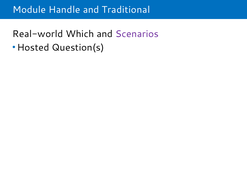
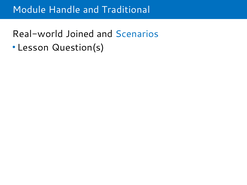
Which: Which -> Joined
Scenarios colour: purple -> blue
Hosted: Hosted -> Lesson
